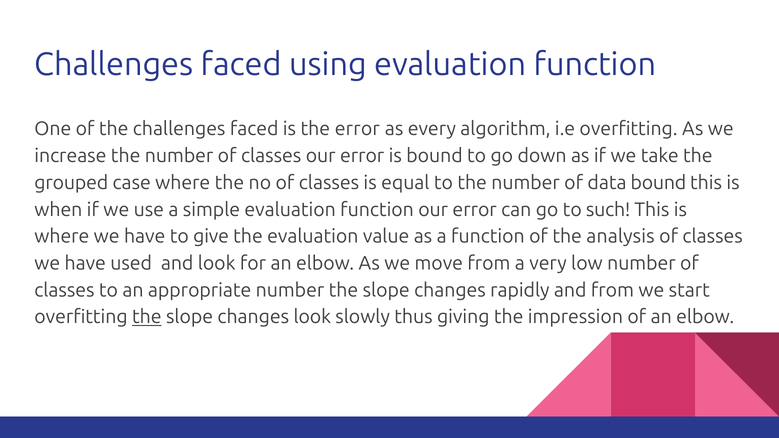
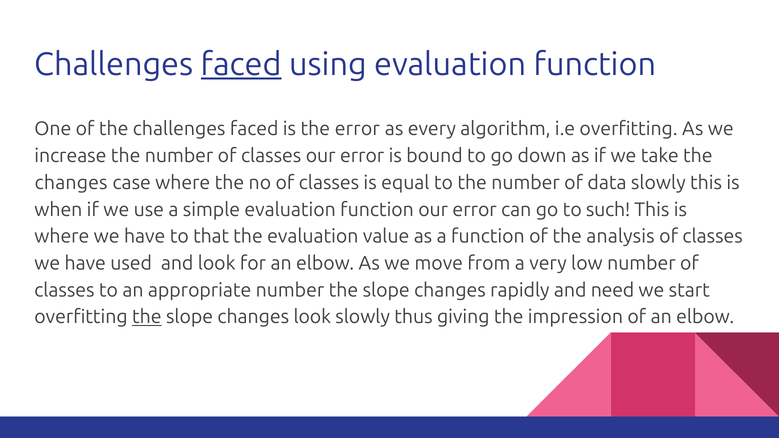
faced at (241, 64) underline: none -> present
grouped at (71, 183): grouped -> changes
data bound: bound -> slowly
give: give -> that
and from: from -> need
